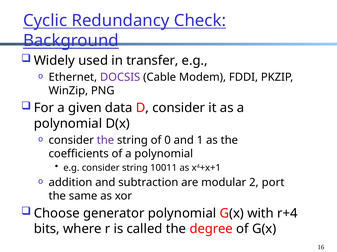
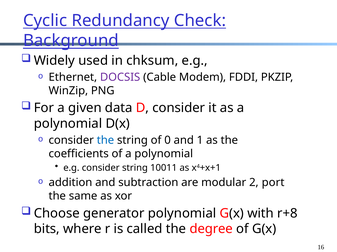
transfer: transfer -> chksum
the at (105, 141) colour: purple -> blue
r+4: r+4 -> r+8
